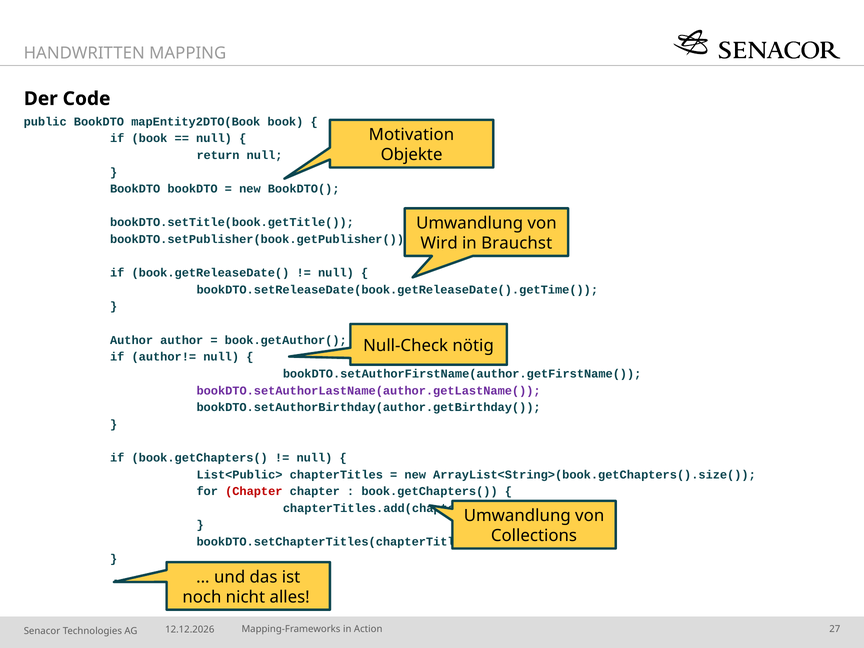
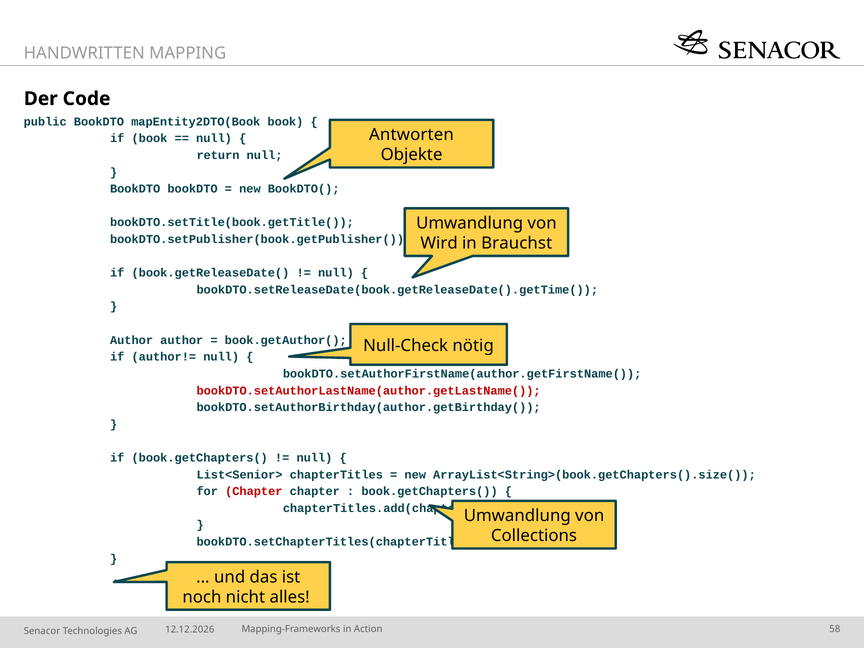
Motivation: Motivation -> Antworten
bookDTO.setAuthorLastName(author.getLastName( colour: purple -> red
List<Public>: List<Public> -> List<Senior>
27: 27 -> 58
